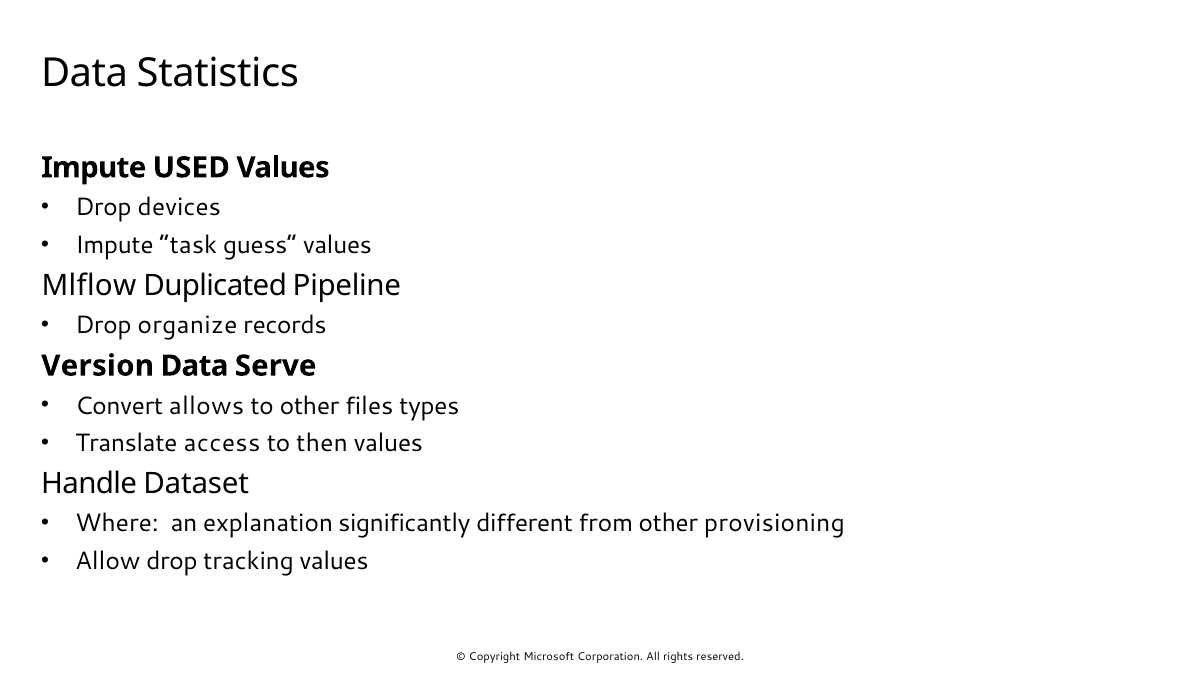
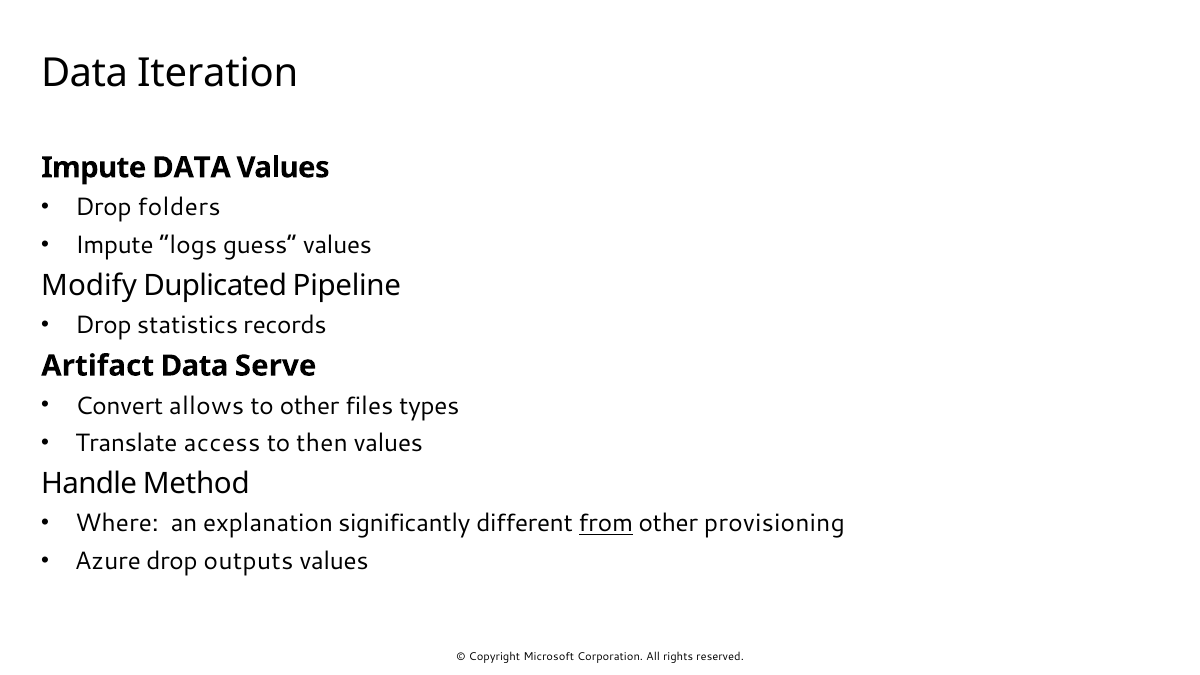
Statistics: Statistics -> Iteration
Impute USED: USED -> DATA
devices: devices -> folders
task: task -> logs
Mlflow: Mlflow -> Modify
organize: organize -> statistics
Version: Version -> Artifact
Dataset: Dataset -> Method
from underline: none -> present
Allow: Allow -> Azure
tracking: tracking -> outputs
